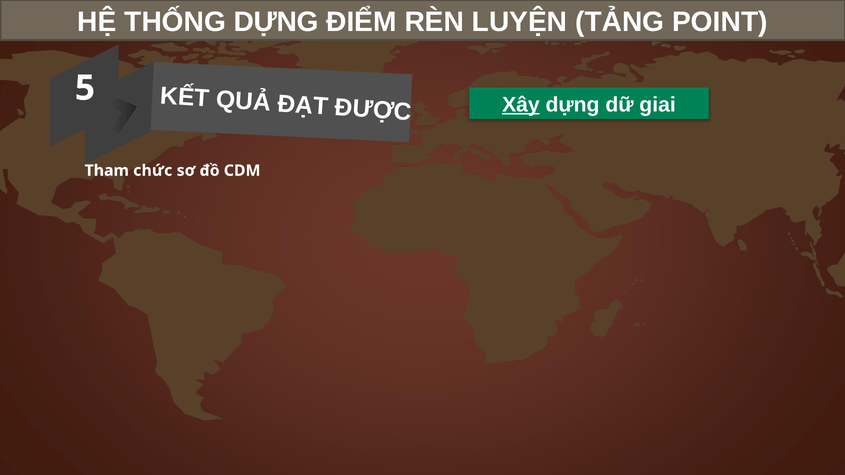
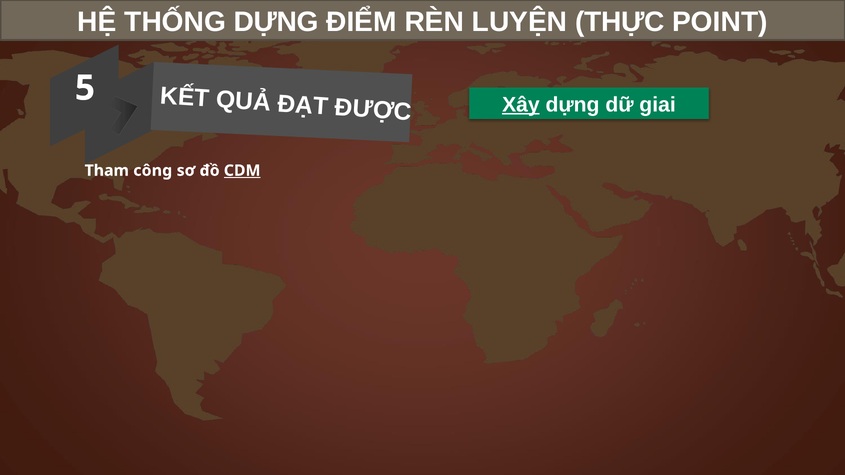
TẢNG: TẢNG -> THỰC
chức: chức -> công
CDM underline: none -> present
